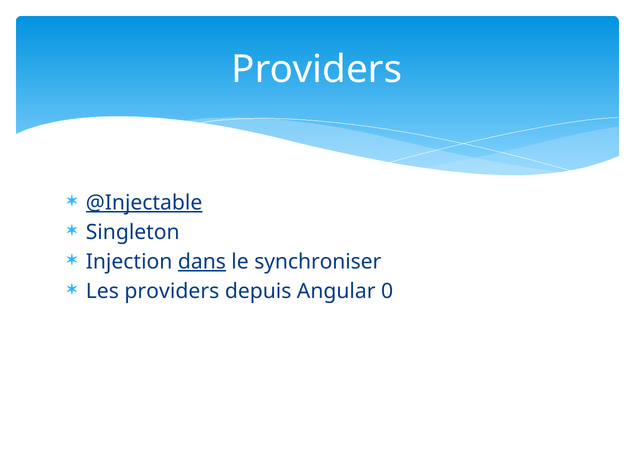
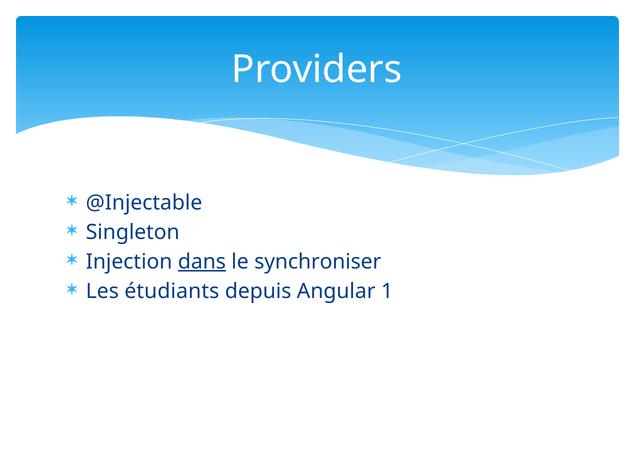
@Injectable underline: present -> none
Les providers: providers -> étudiants
0: 0 -> 1
